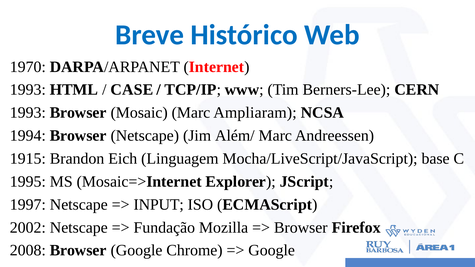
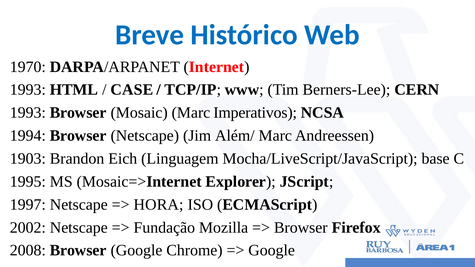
Ampliaram: Ampliaram -> Imperativos
1915: 1915 -> 1903
INPUT: INPUT -> HORA
